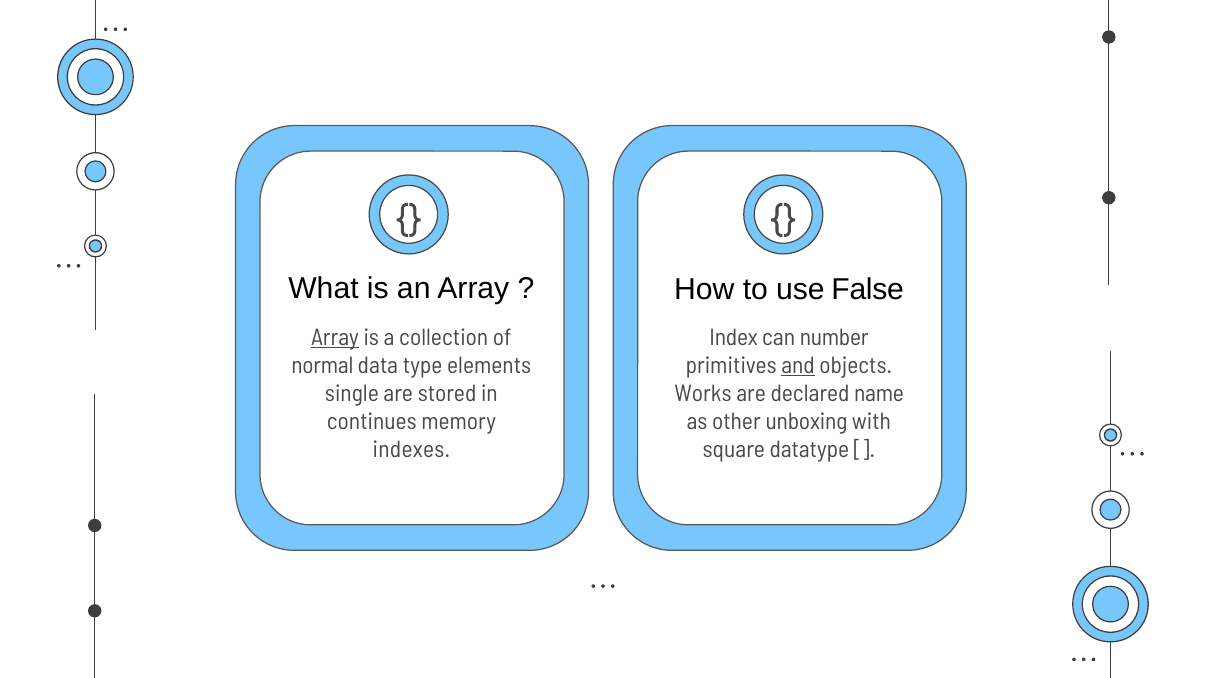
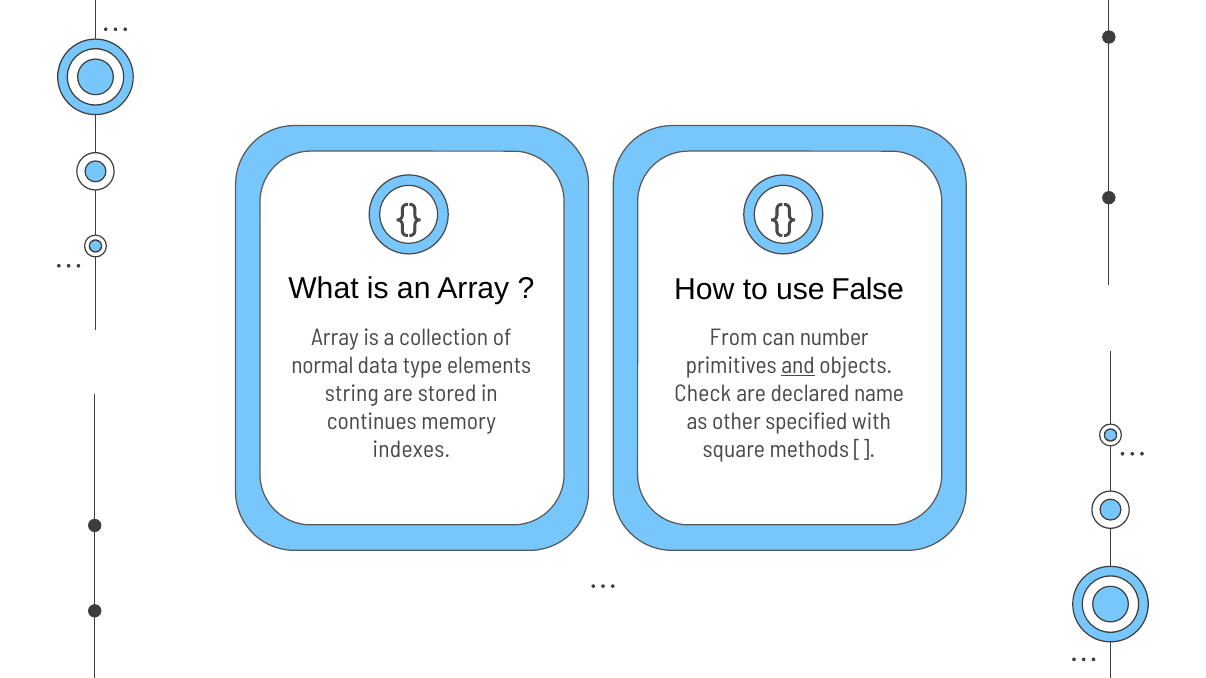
Array at (335, 338) underline: present -> none
Index: Index -> From
single: single -> string
Works: Works -> Check
unboxing: unboxing -> specified
datatype: datatype -> methods
